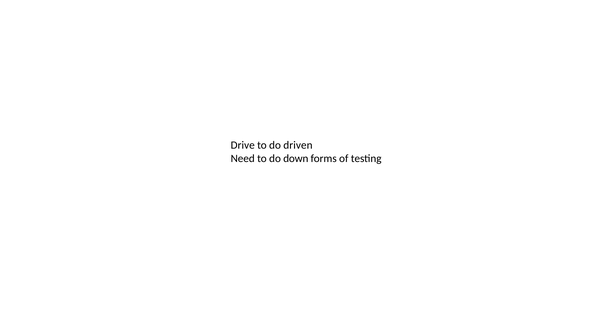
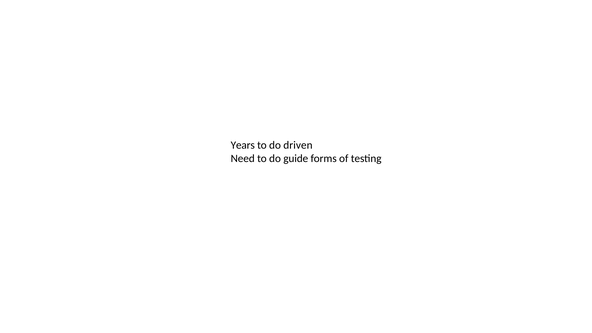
Drive: Drive -> Years
down: down -> guide
